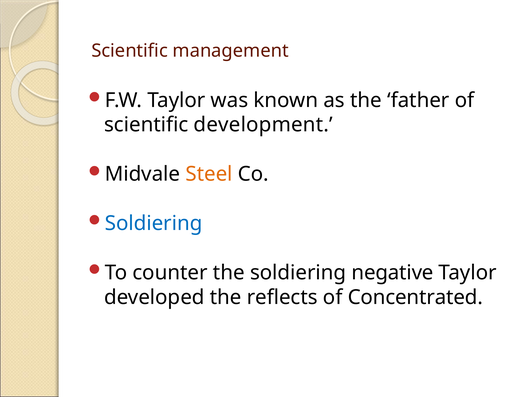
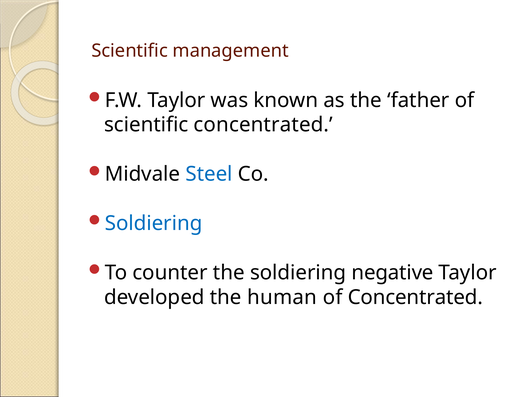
scientific development: development -> concentrated
Steel colour: orange -> blue
reflects: reflects -> human
